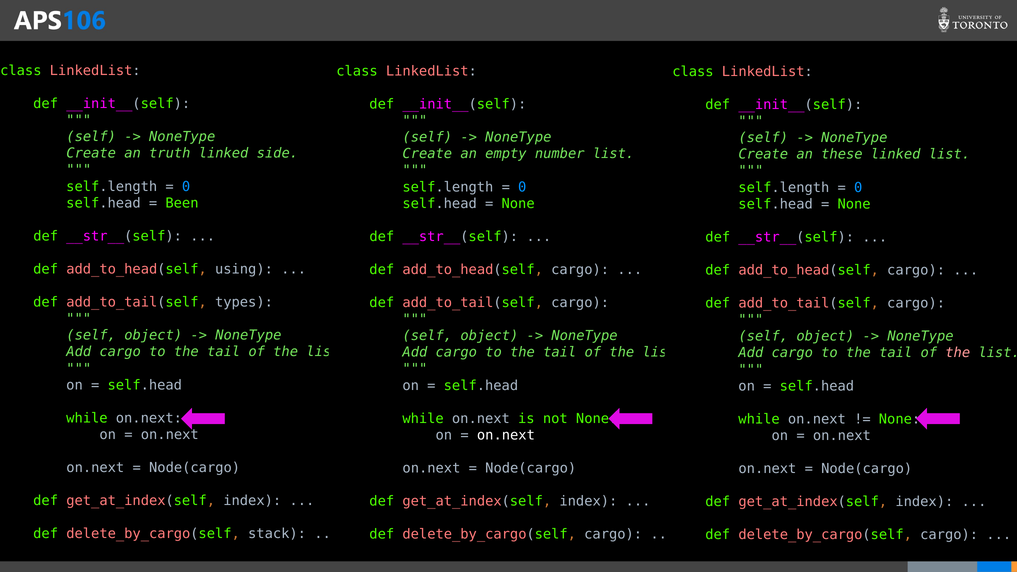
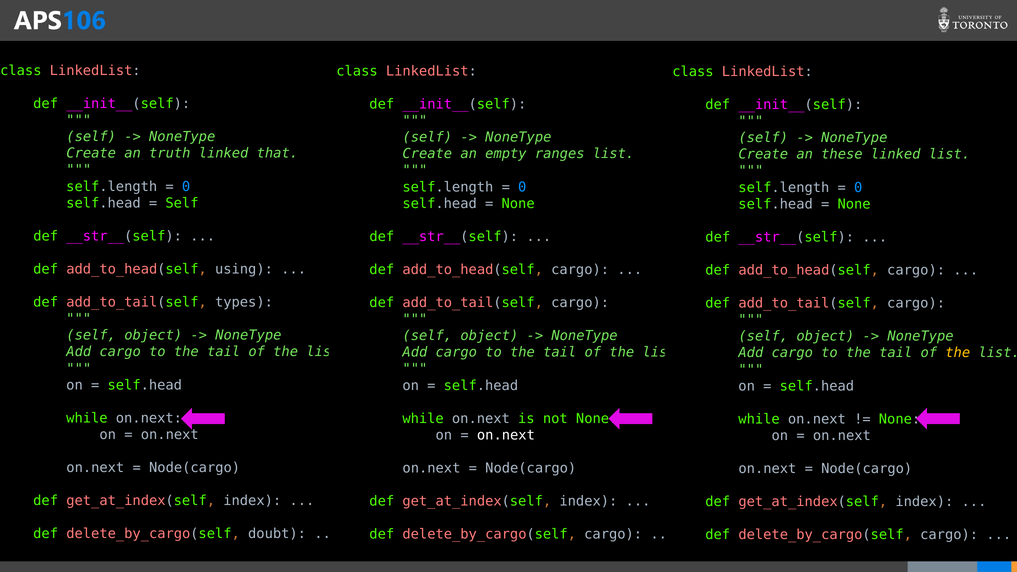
side: side -> that
number: number -> ranges
Been at (182, 203): Been -> Self
the at (958, 353) colour: pink -> yellow
stack: stack -> doubt
